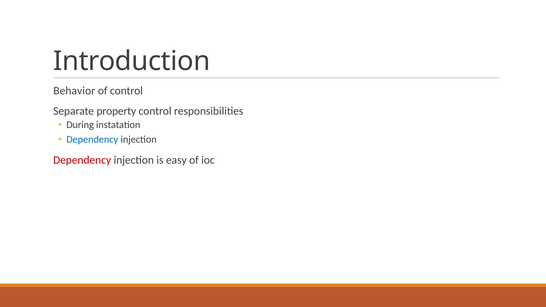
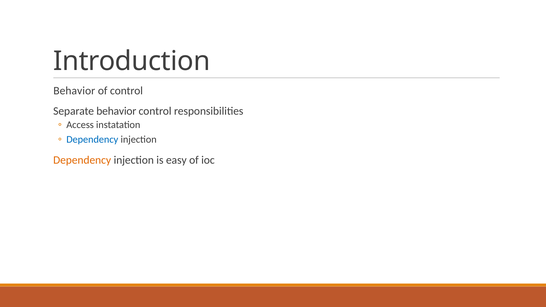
Separate property: property -> behavior
During: During -> Access
Dependency at (82, 160) colour: red -> orange
